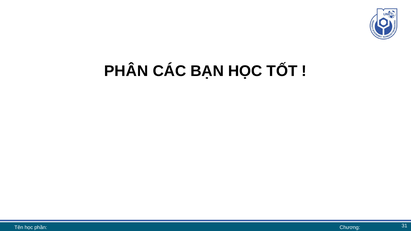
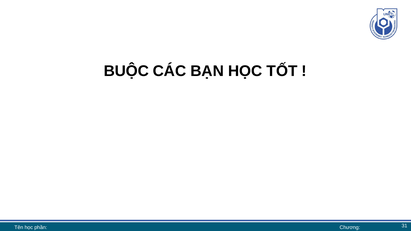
PHÂN: PHÂN -> BUỘC
